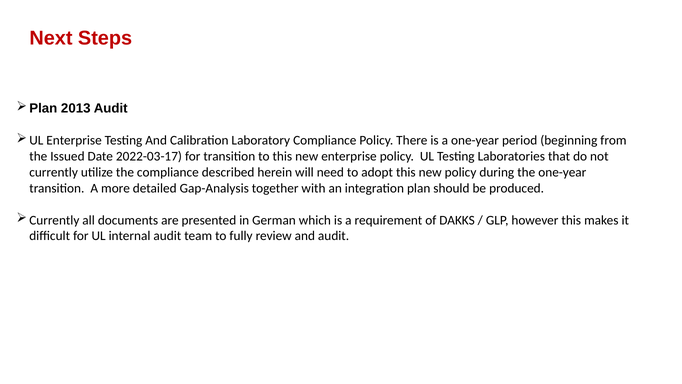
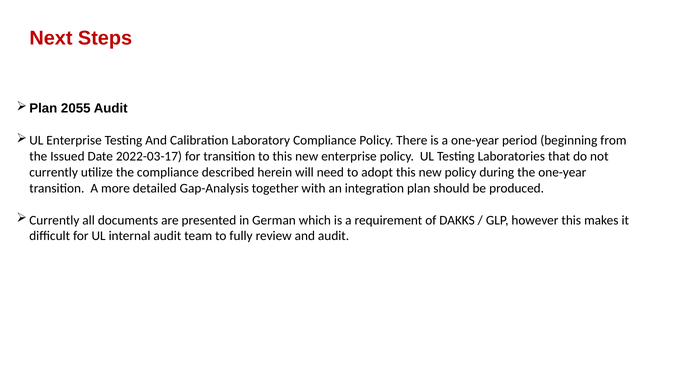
2013: 2013 -> 2055
